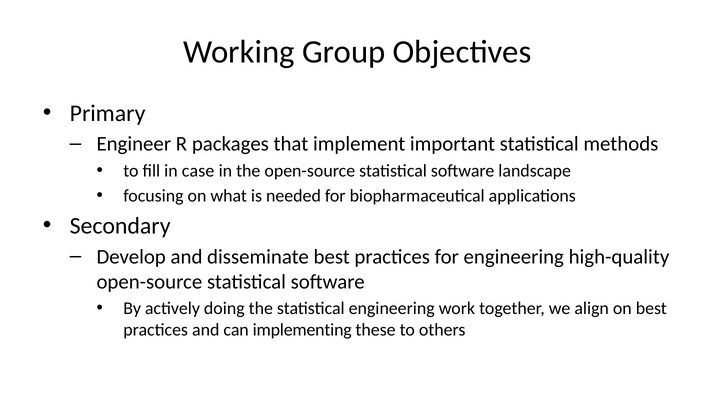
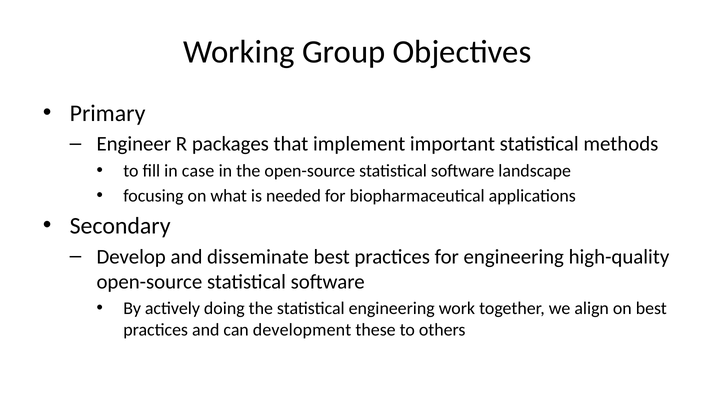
implementing: implementing -> development
